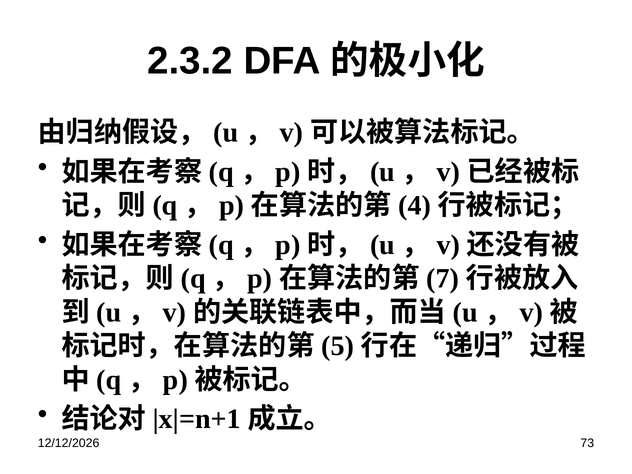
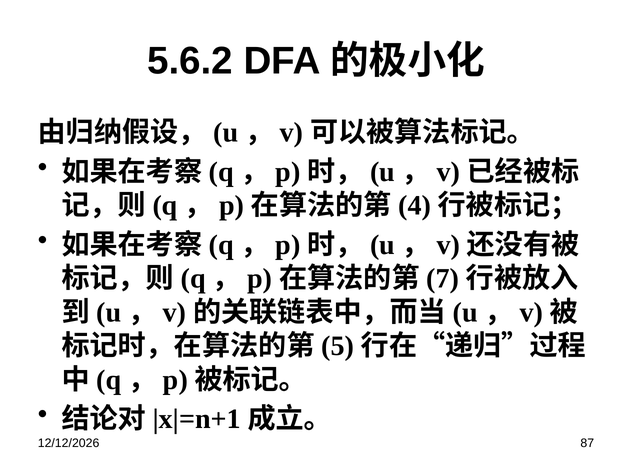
2.3.2: 2.3.2 -> 5.6.2
73: 73 -> 87
